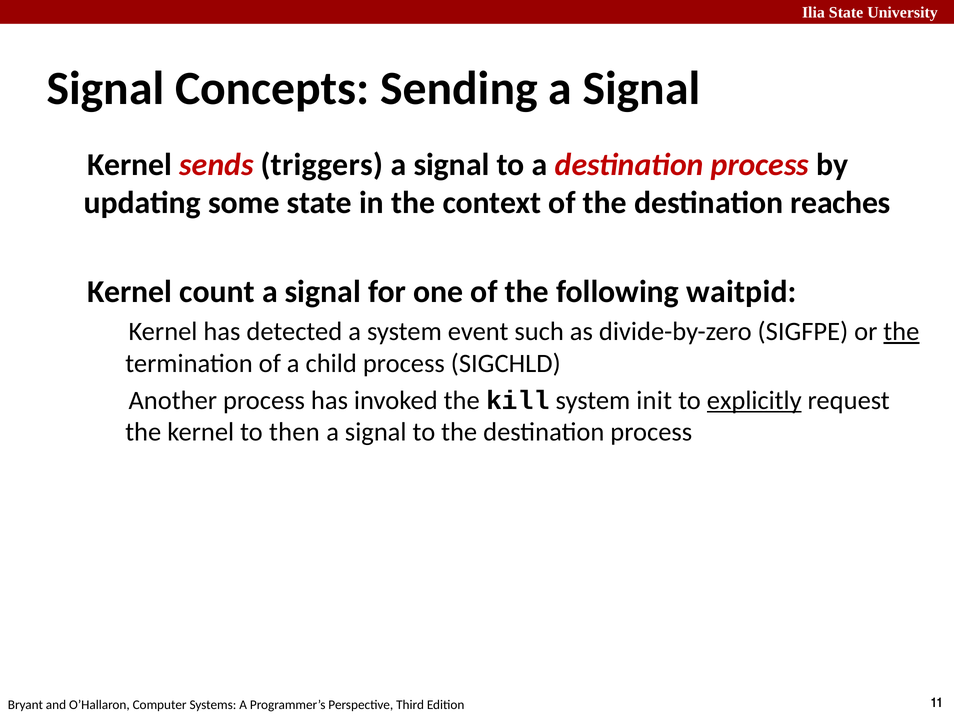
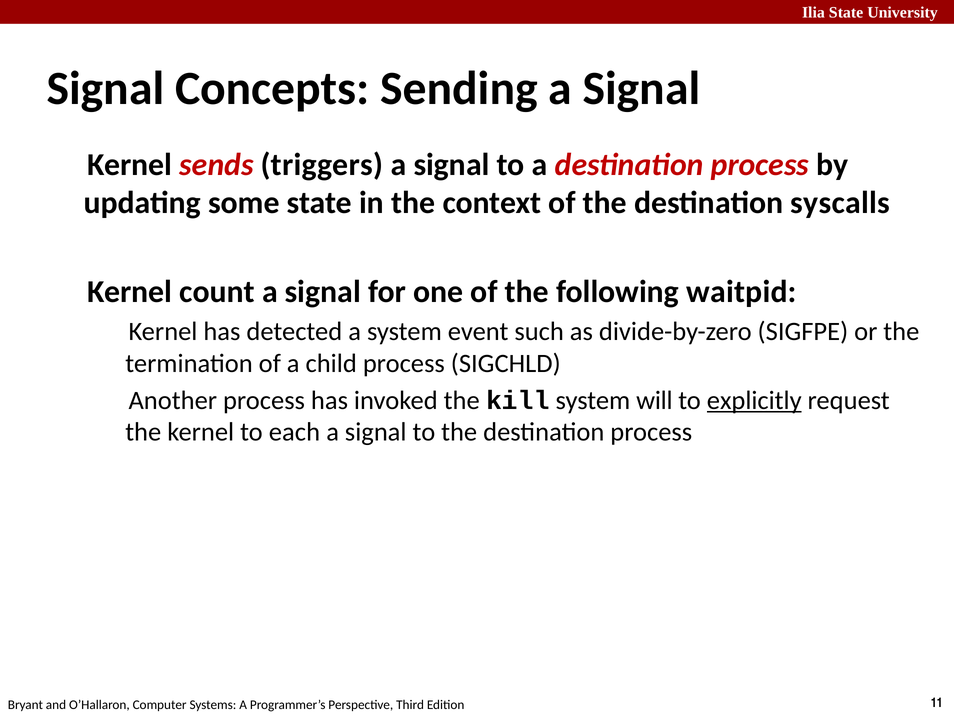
reaches: reaches -> syscalls
the at (901, 332) underline: present -> none
init: init -> will
then: then -> each
